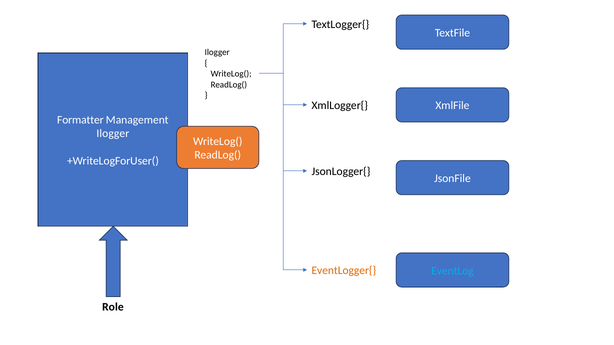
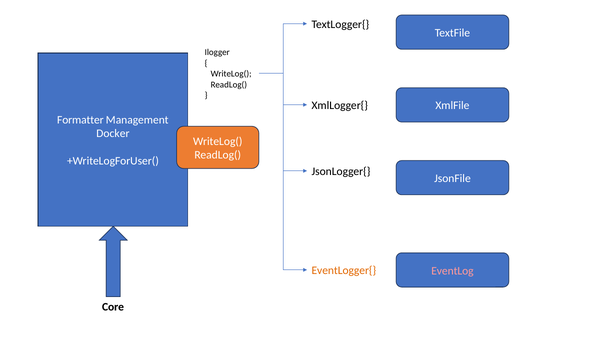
Ilogger at (113, 134): Ilogger -> Docker
EventLog colour: light blue -> pink
Role: Role -> Core
